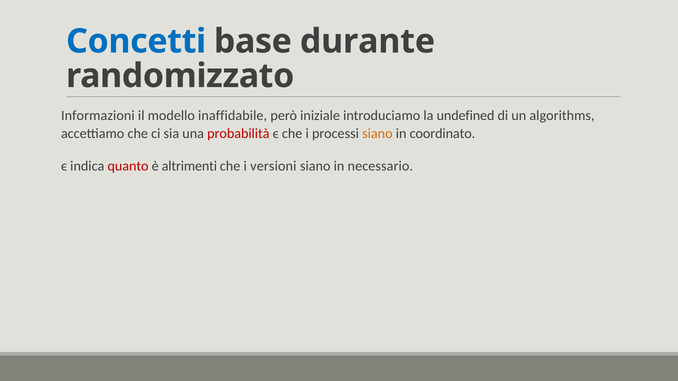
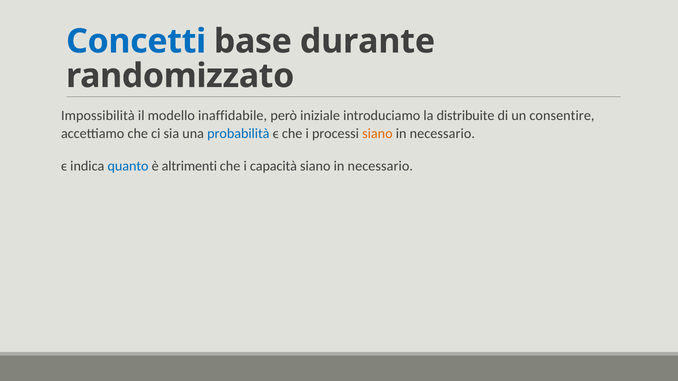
Informazioni: Informazioni -> Impossibilità
undefined: undefined -> distribuite
algorithms: algorithms -> consentire
probabilità colour: red -> blue
coordinato at (442, 134): coordinato -> necessario
quanto colour: red -> blue
versioni: versioni -> capacità
